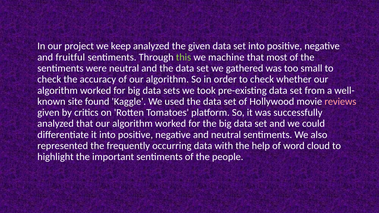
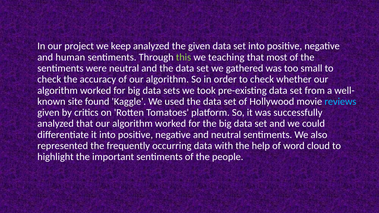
fruitful: fruitful -> human
machine: machine -> teaching
reviews colour: pink -> light blue
